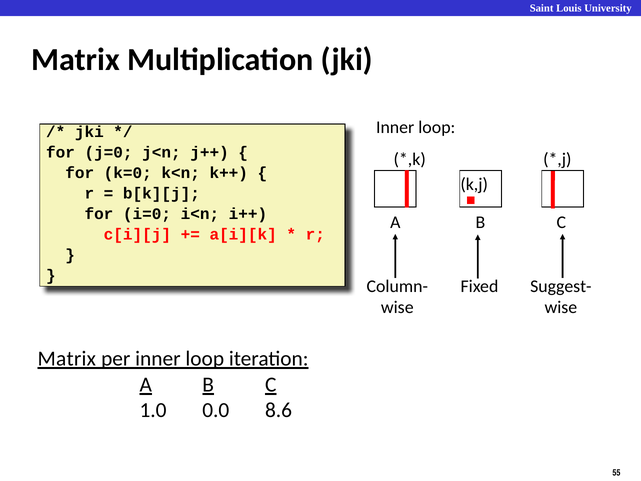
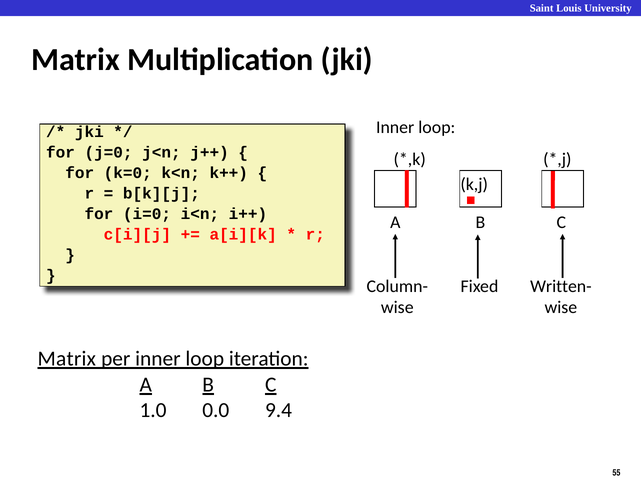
Suggest-: Suggest- -> Written-
8.6: 8.6 -> 9.4
